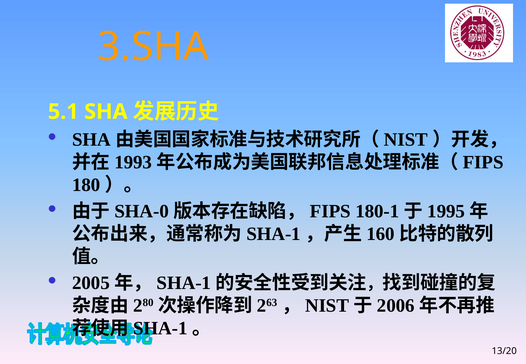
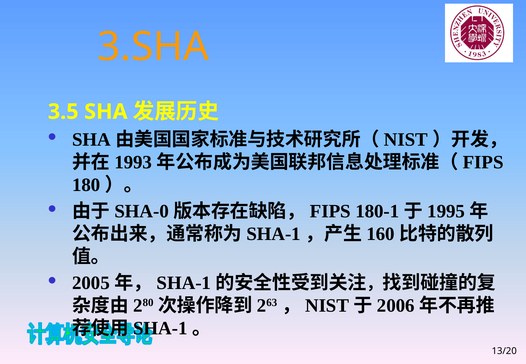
5.1: 5.1 -> 3.5
